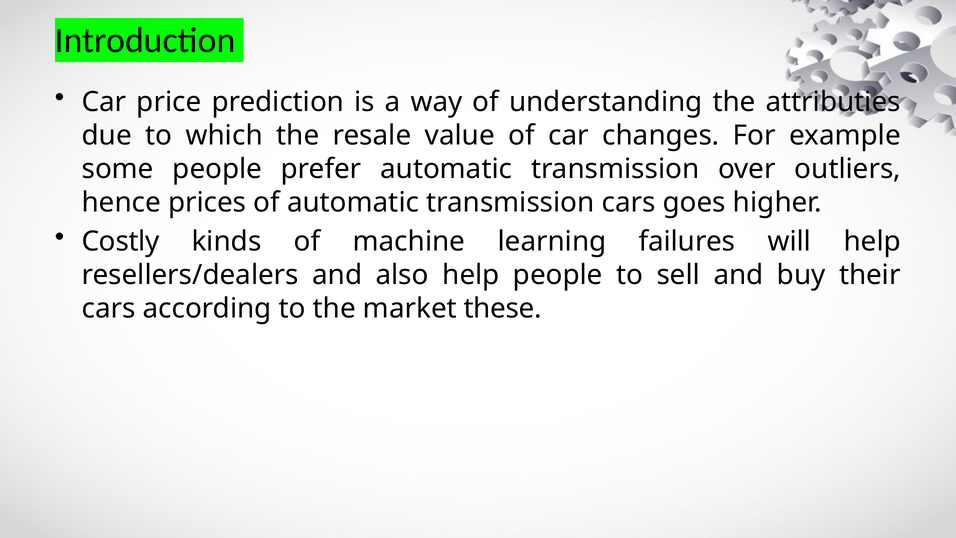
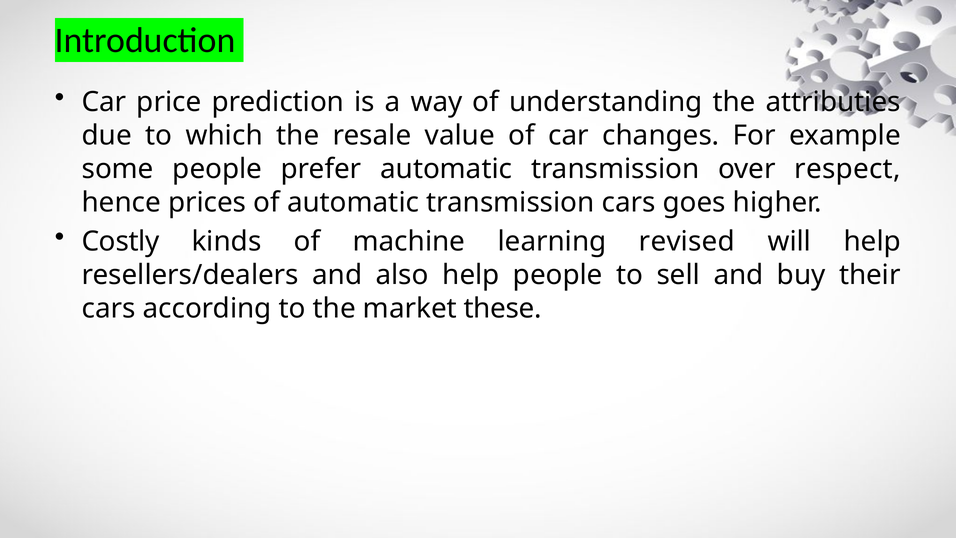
outliers: outliers -> respect
failures: failures -> revised
